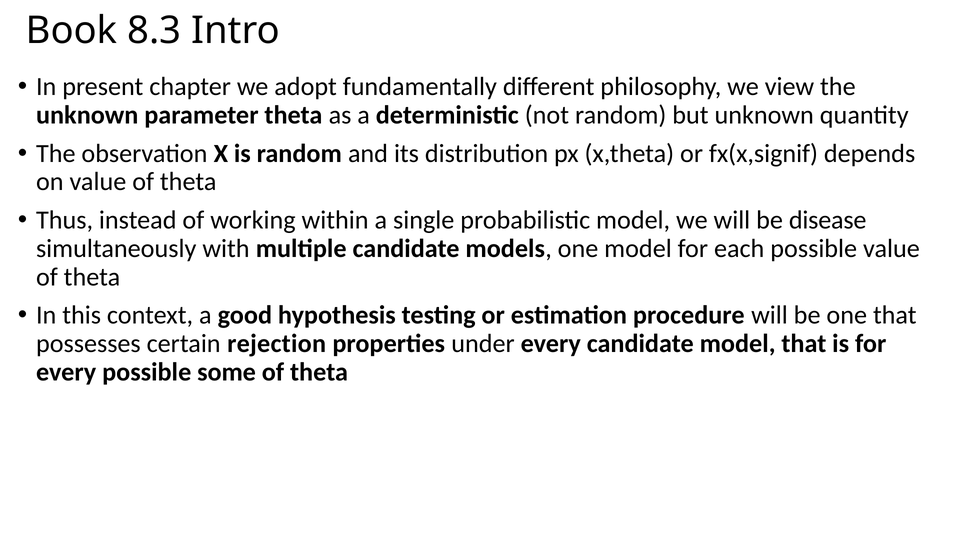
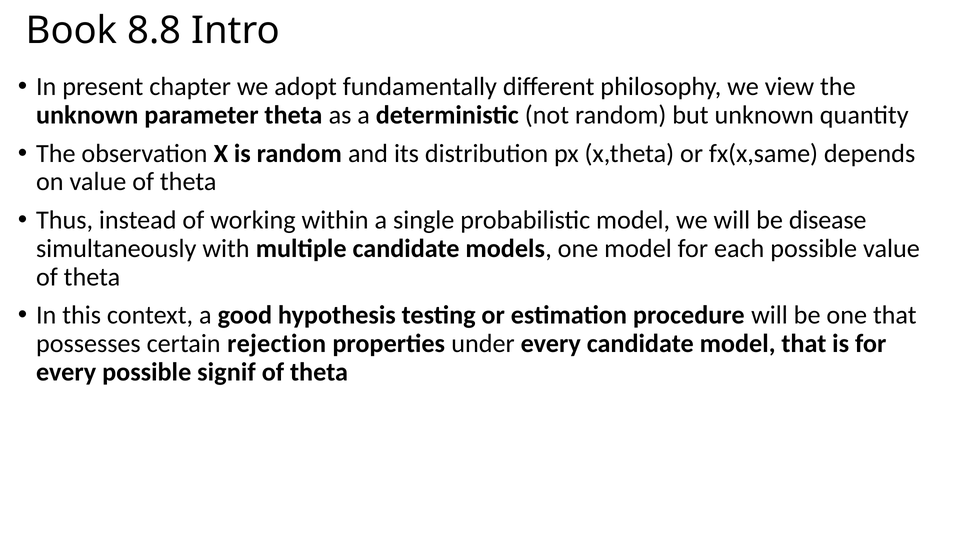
8.3: 8.3 -> 8.8
fx(x,signif: fx(x,signif -> fx(x,same
some: some -> signif
